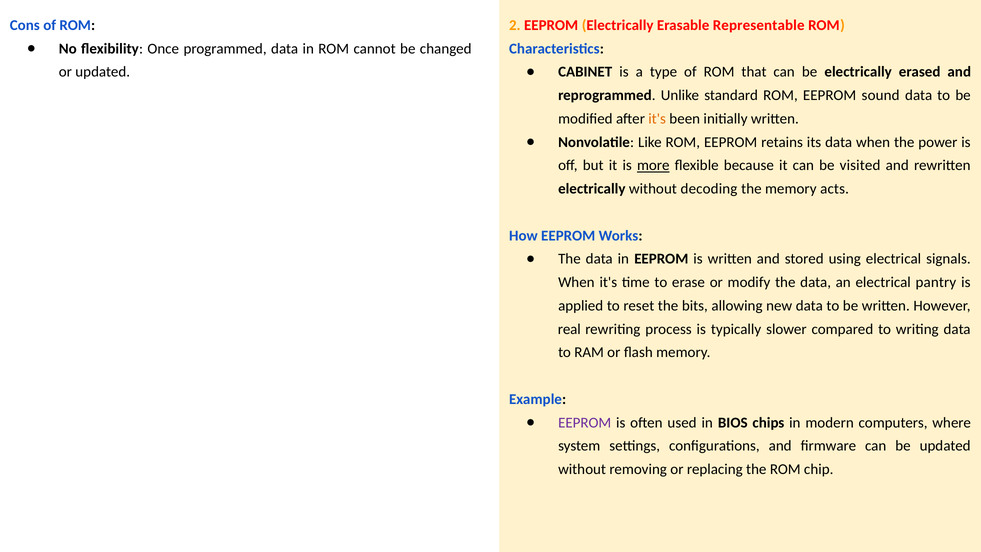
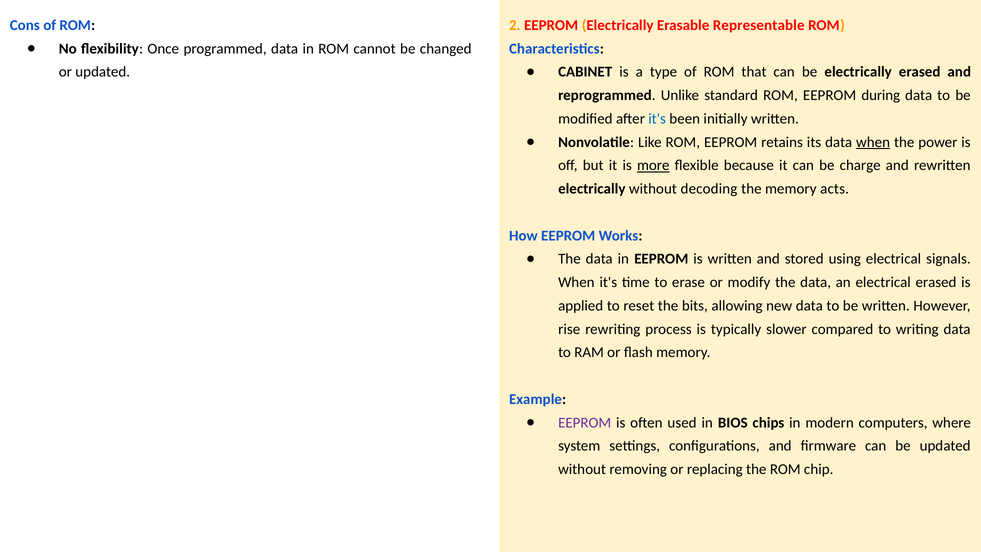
sound: sound -> during
it's at (657, 119) colour: orange -> blue
when at (873, 142) underline: none -> present
visited: visited -> charge
electrical pantry: pantry -> erased
real: real -> rise
